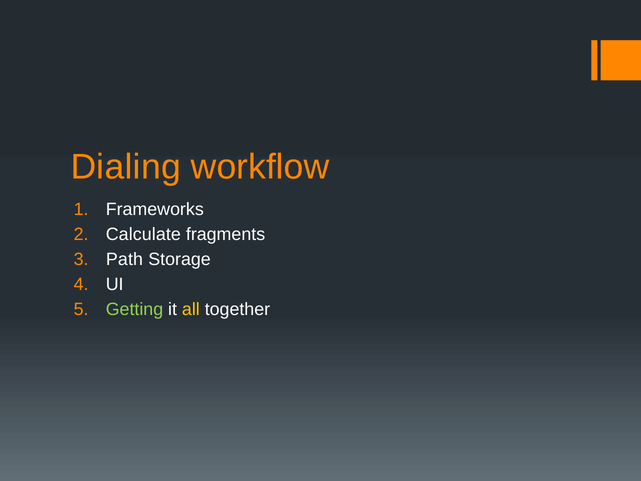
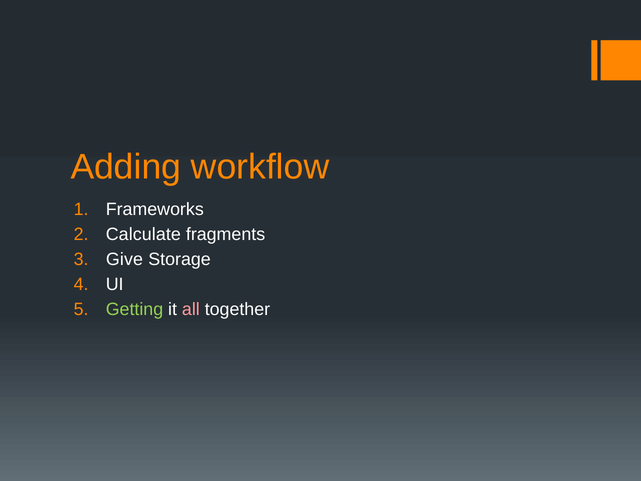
Dialing: Dialing -> Adding
Path: Path -> Give
all colour: yellow -> pink
